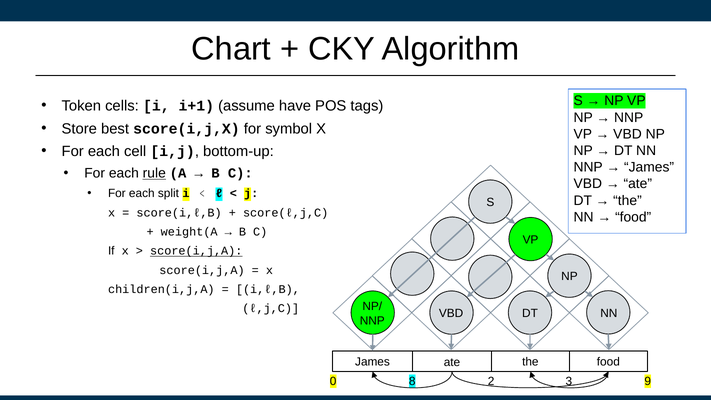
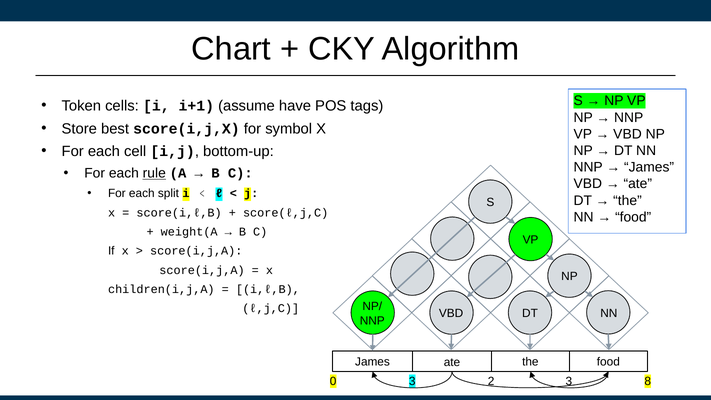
score(i,j,A at (196, 251) underline: present -> none
0 8: 8 -> 3
9: 9 -> 8
